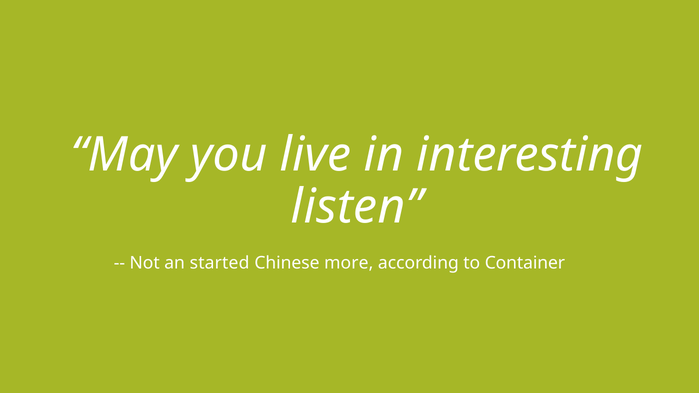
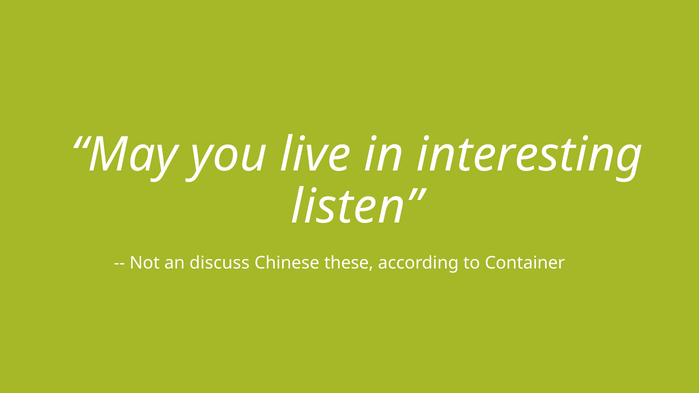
started: started -> discuss
more: more -> these
